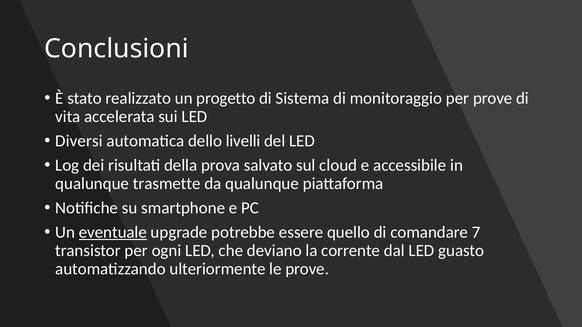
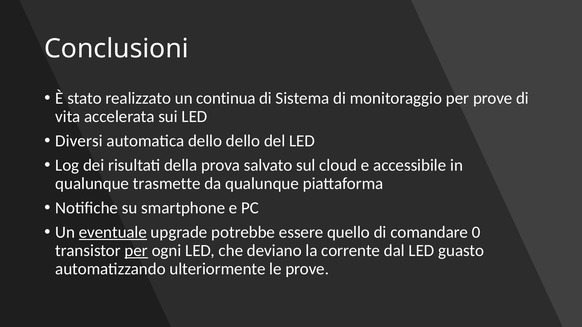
progetto: progetto -> continua
dello livelli: livelli -> dello
7: 7 -> 0
per at (136, 251) underline: none -> present
